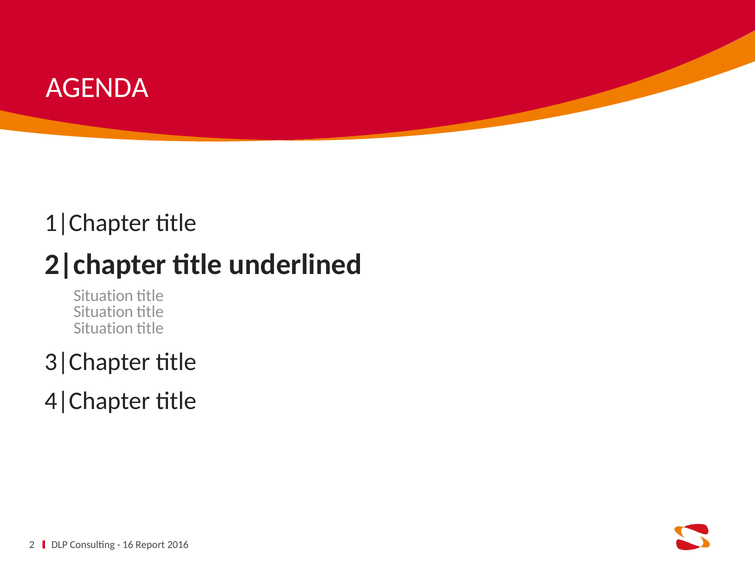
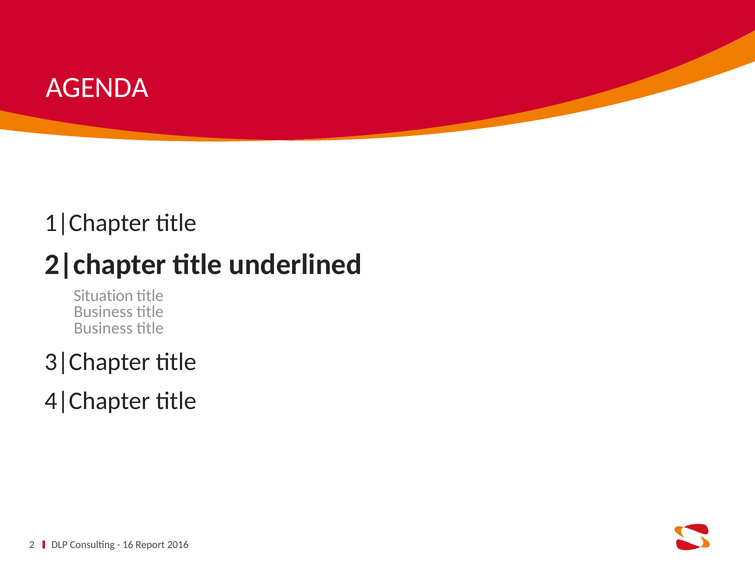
Situation at (103, 312): Situation -> Business
Situation at (103, 328): Situation -> Business
